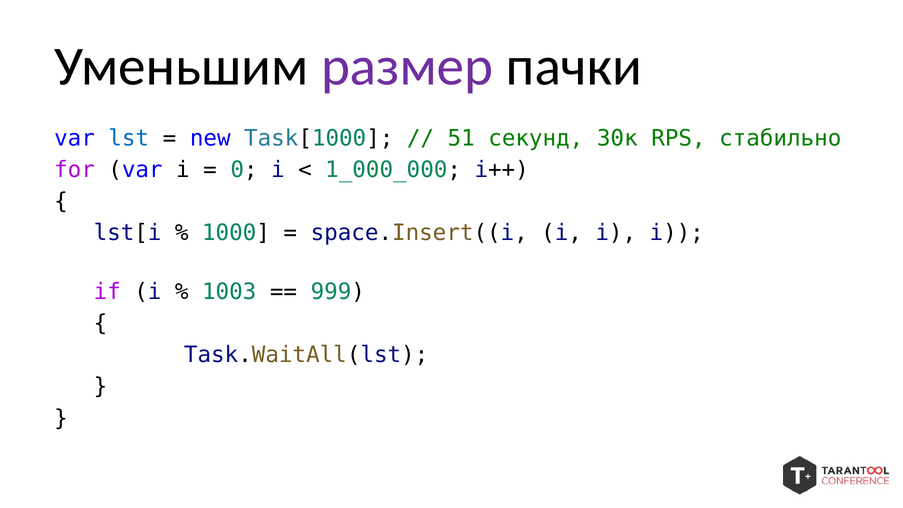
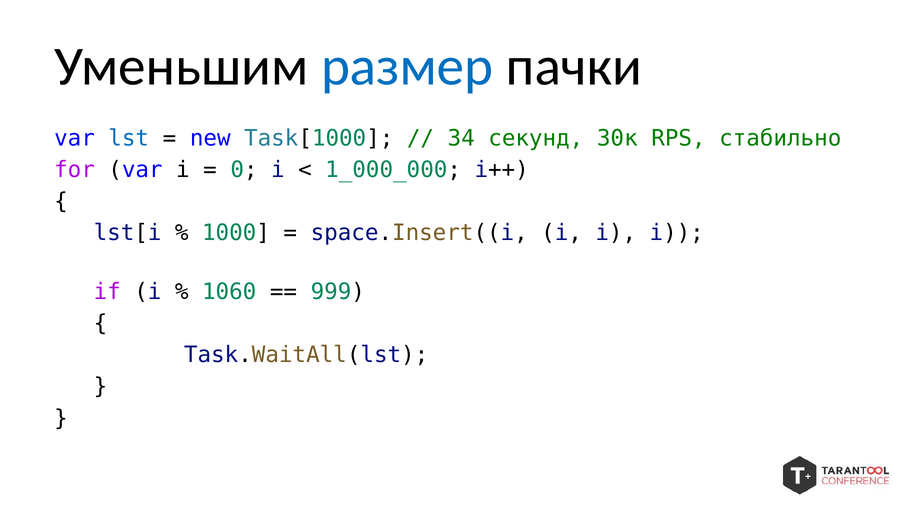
размер colour: purple -> blue
51: 51 -> 34
1003: 1003 -> 1060
